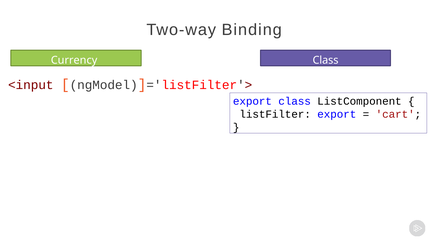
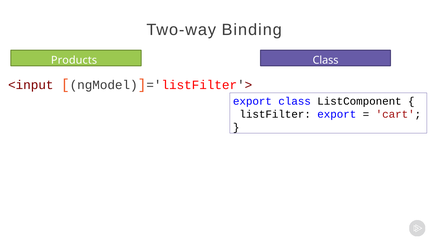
Currency: Currency -> Products
